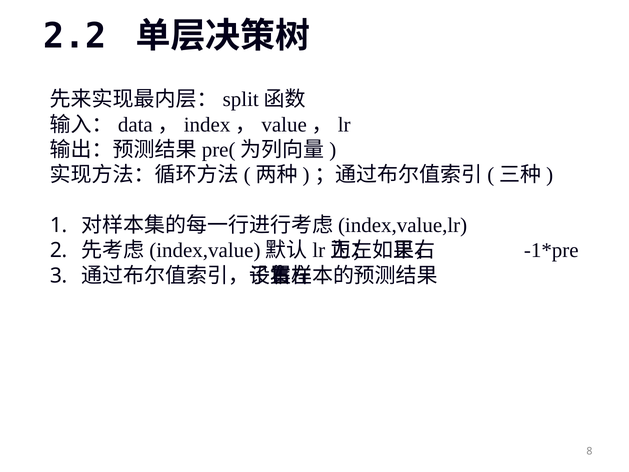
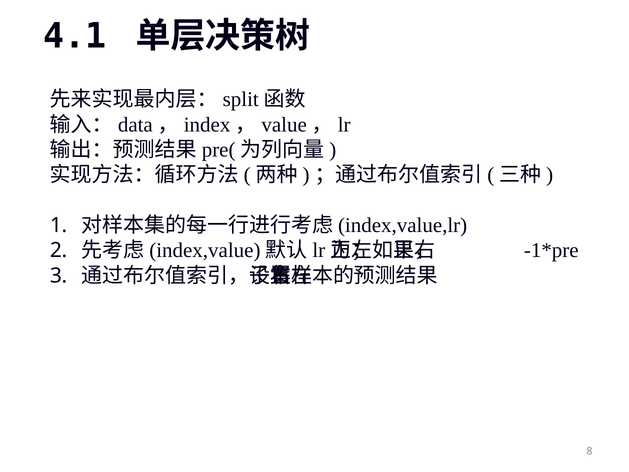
2.2: 2.2 -> 4.1
